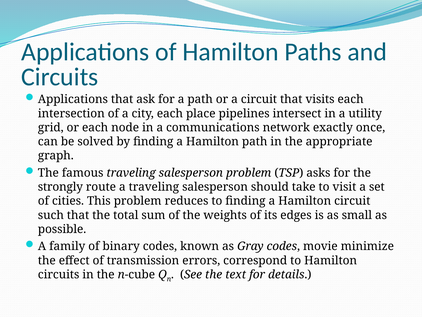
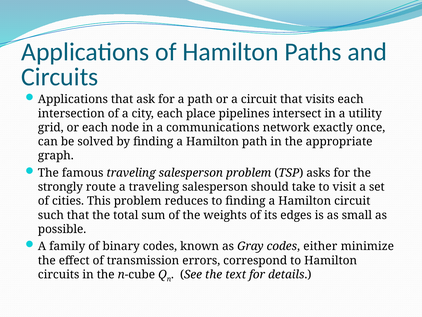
movie: movie -> either
